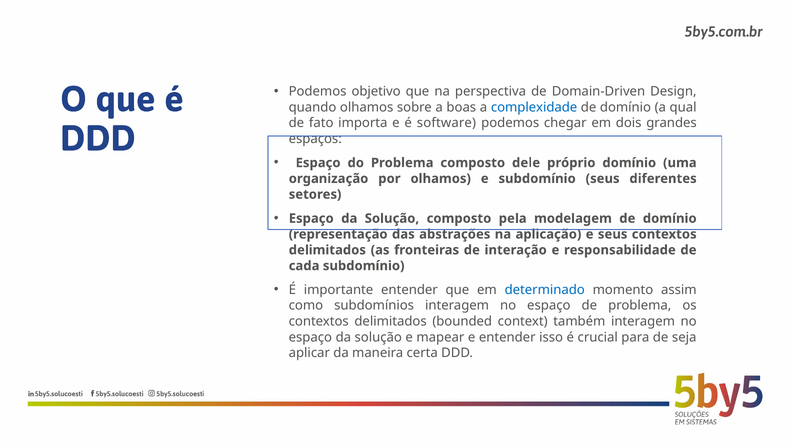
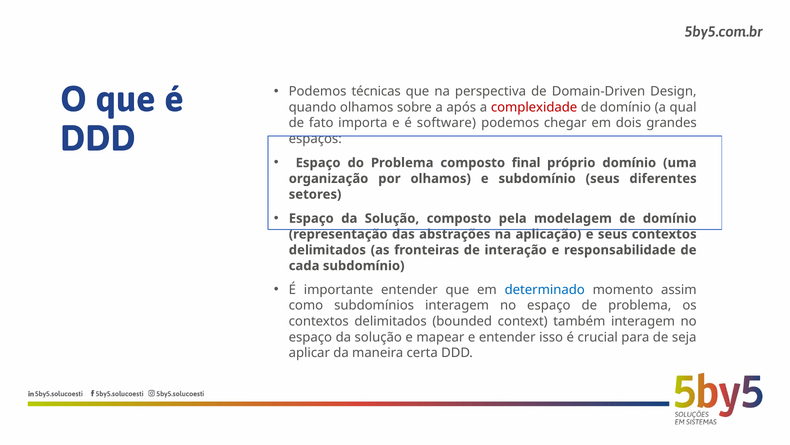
objetivo: objetivo -> técnicas
boas: boas -> após
complexidade colour: blue -> red
dele: dele -> final
